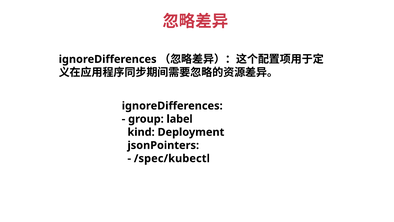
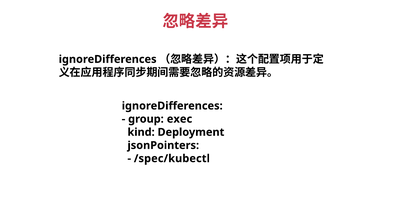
label: label -> exec
